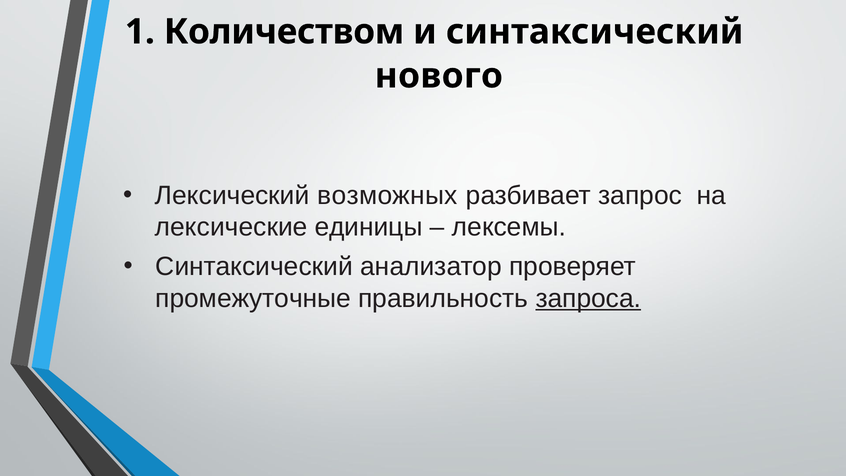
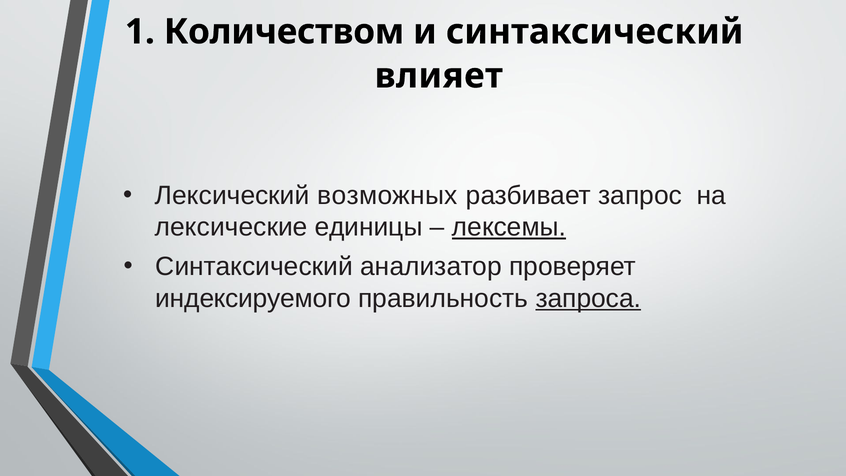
нового: нового -> влияет
лексемы underline: none -> present
промежуточные: промежуточные -> индексируемого
